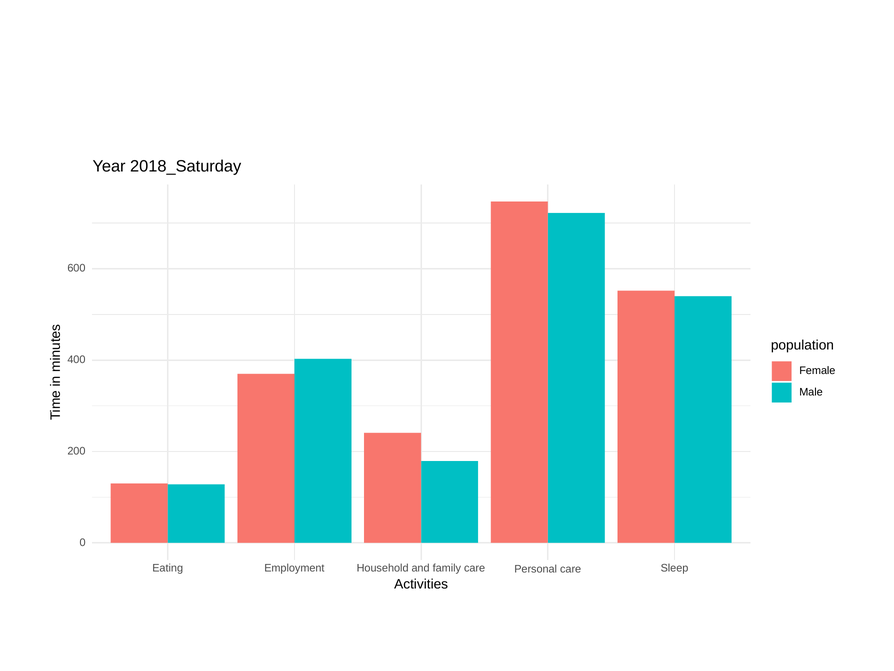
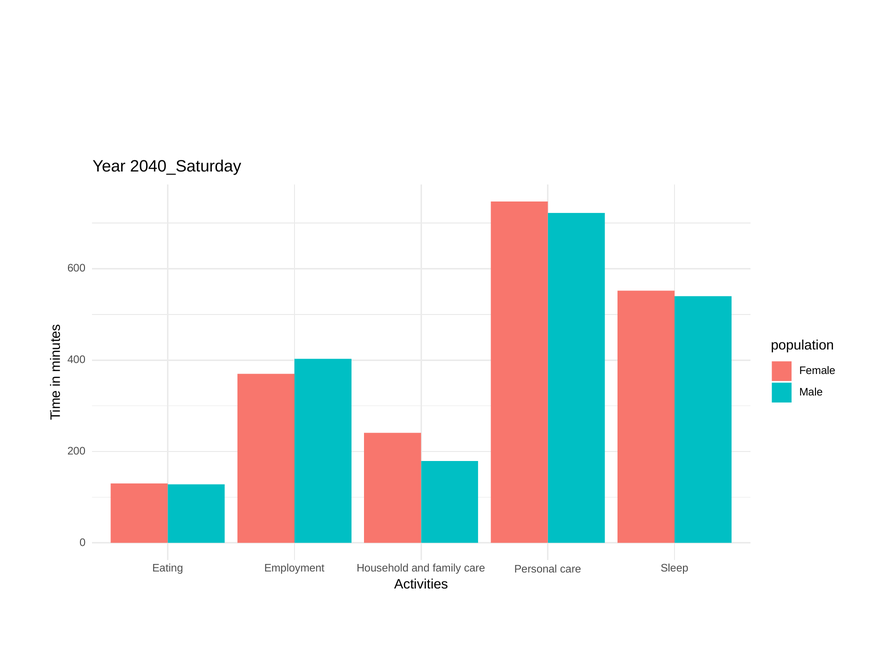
2018_Saturday: 2018_Saturday -> 2040_Saturday
